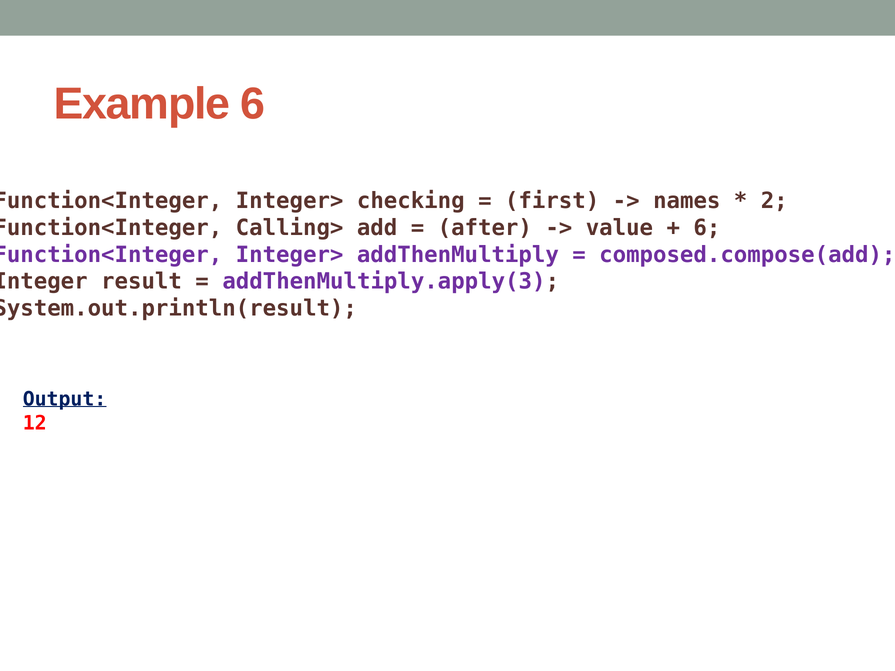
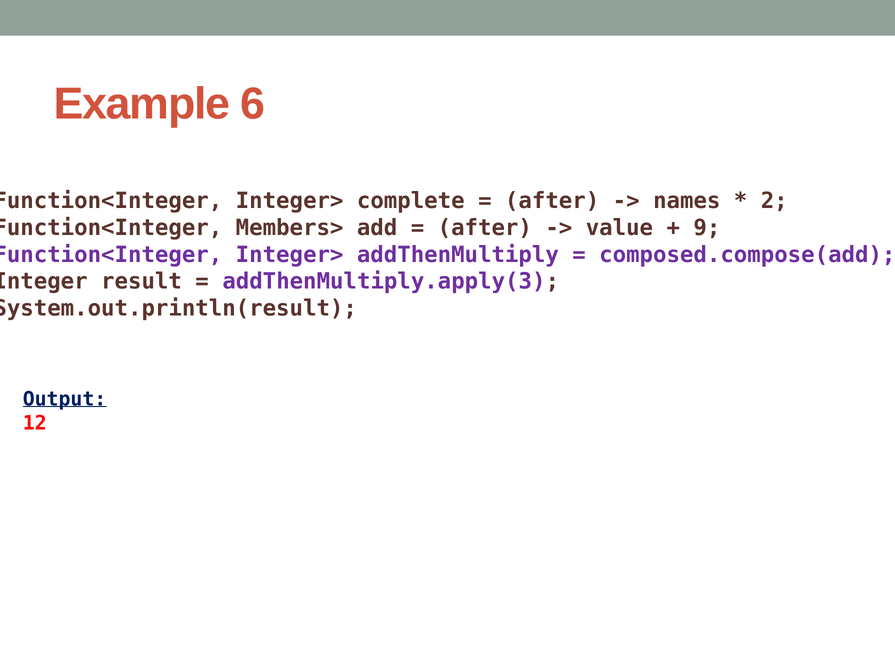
checking: checking -> complete
first at (552, 201): first -> after
Calling>: Calling> -> Members>
6 at (707, 228): 6 -> 9
